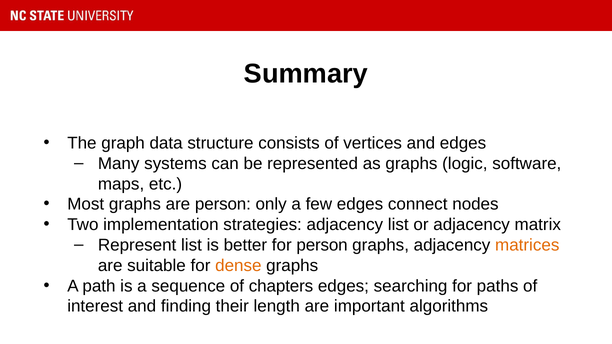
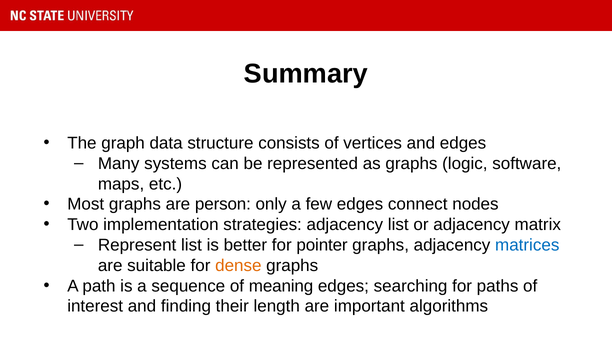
for person: person -> pointer
matrices colour: orange -> blue
chapters: chapters -> meaning
